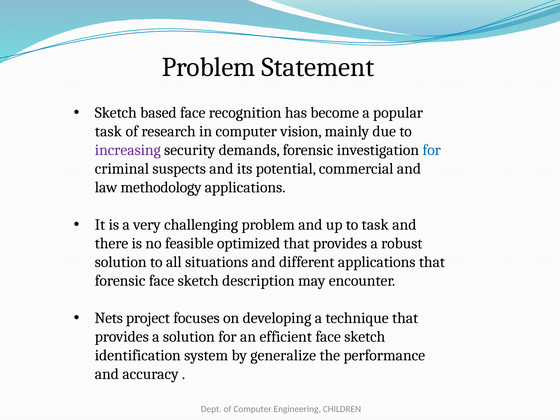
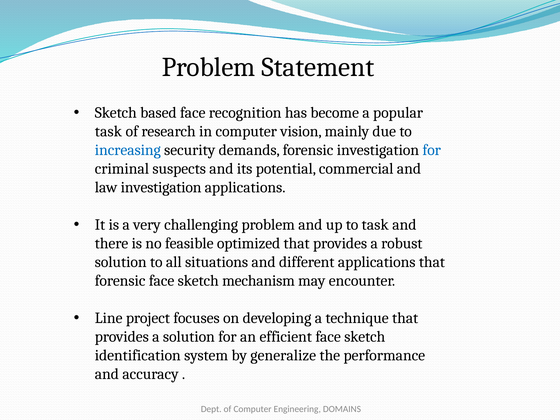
increasing colour: purple -> blue
law methodology: methodology -> investigation
description: description -> mechanism
Nets: Nets -> Line
CHILDREN: CHILDREN -> DOMAINS
